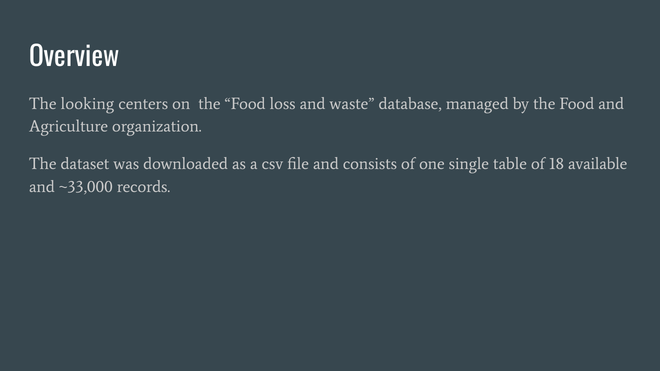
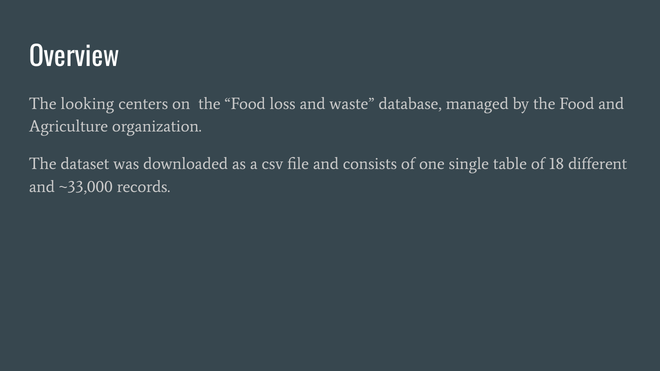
available: available -> different
